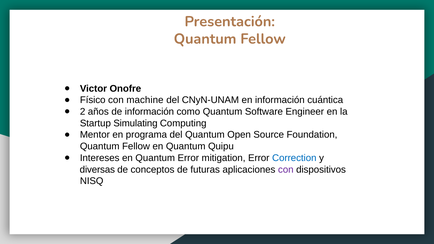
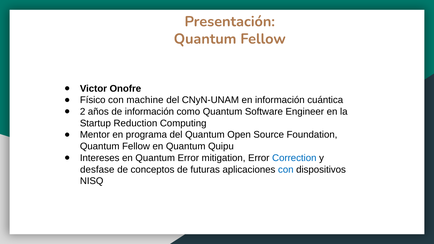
Simulating: Simulating -> Reduction
diversas: diversas -> desfase
con at (286, 170) colour: purple -> blue
